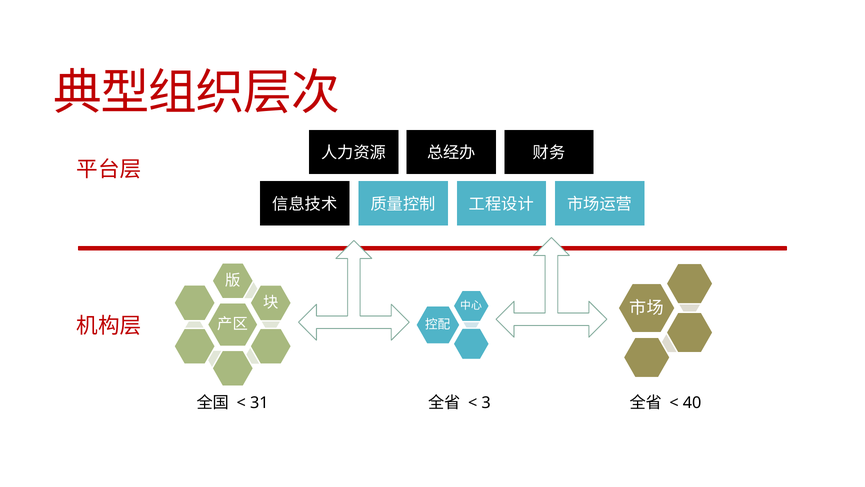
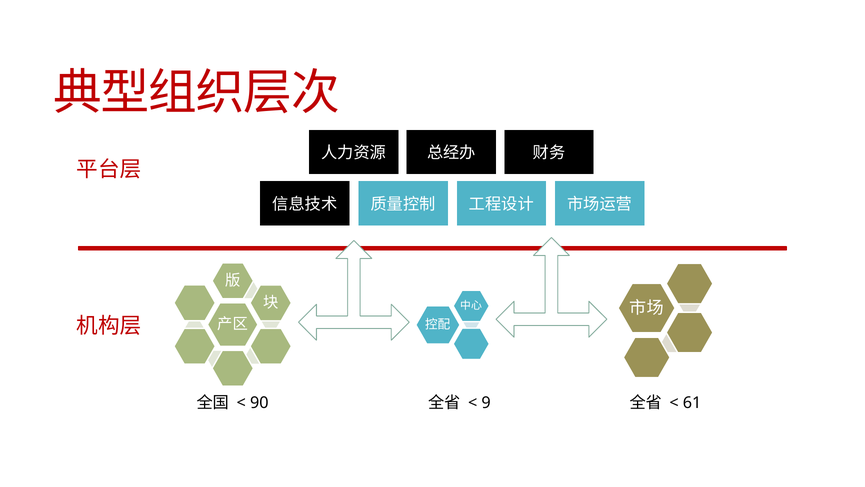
31: 31 -> 90
3: 3 -> 9
40: 40 -> 61
